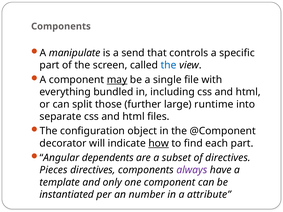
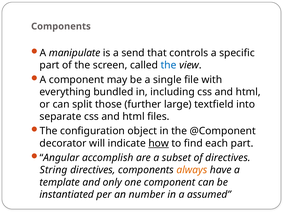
may underline: present -> none
runtime: runtime -> textfield
dependents: dependents -> accomplish
Pieces: Pieces -> String
always colour: purple -> orange
attribute: attribute -> assumed
